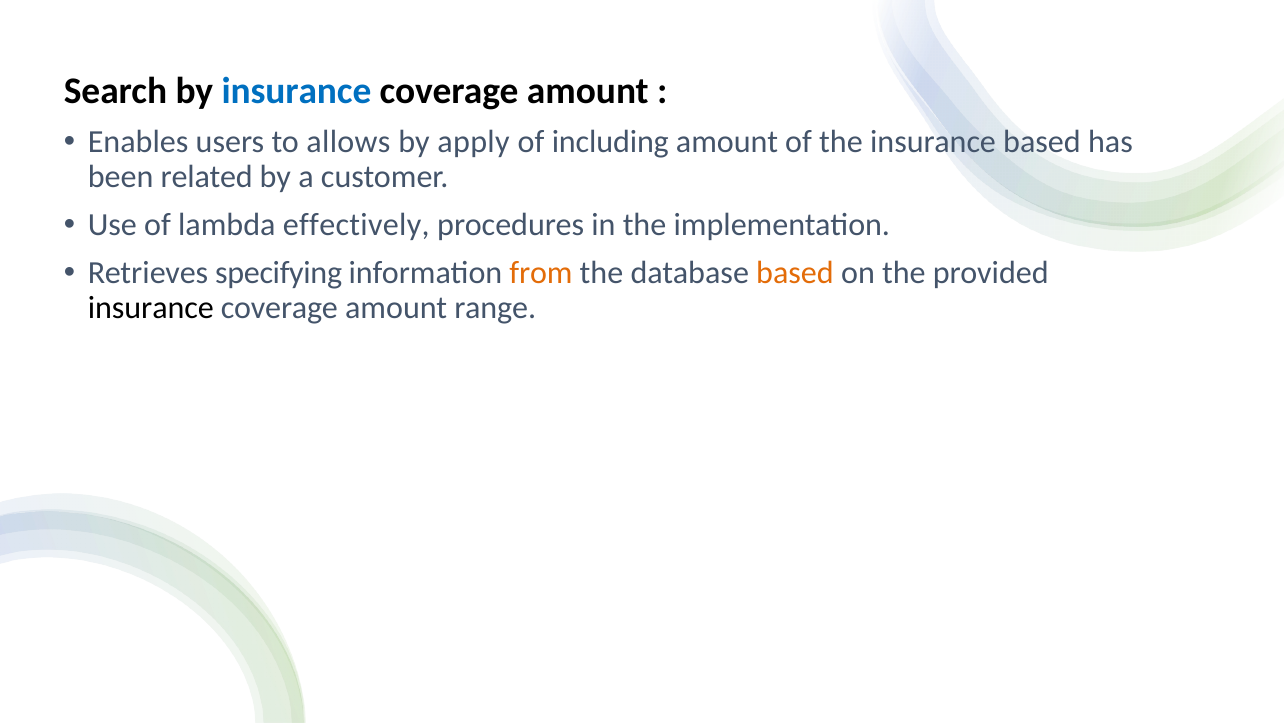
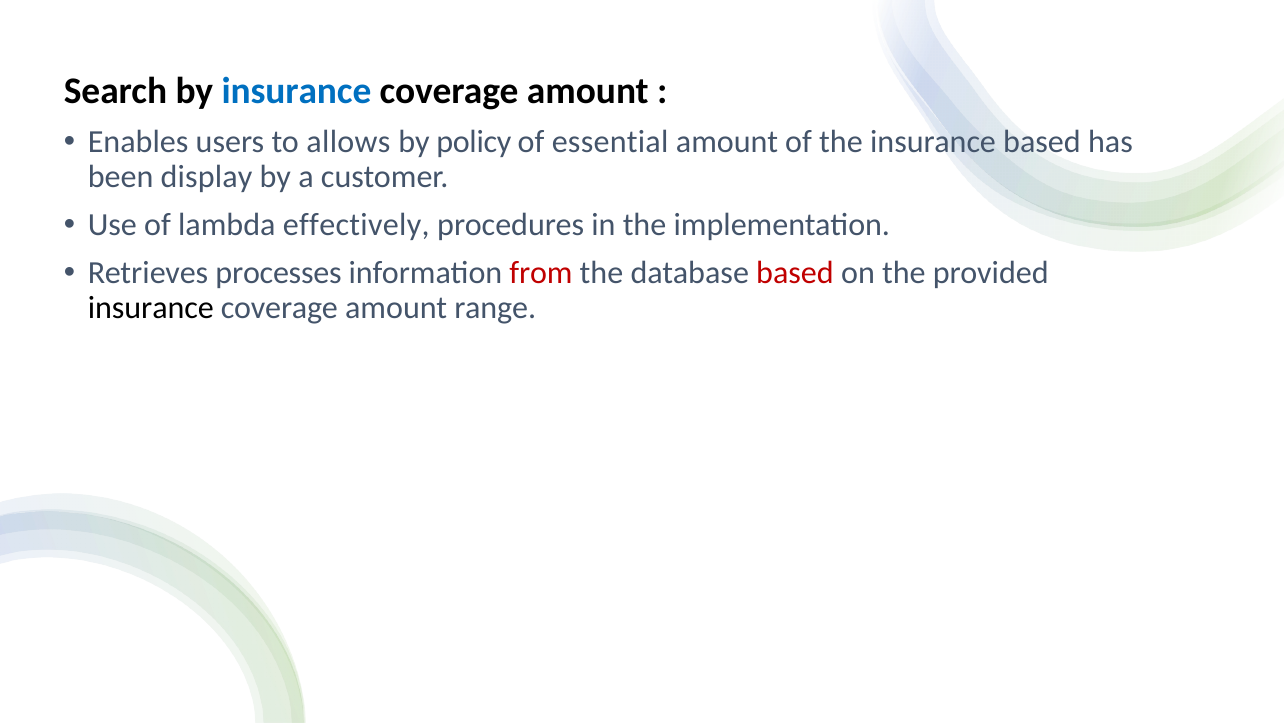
apply: apply -> policy
including: including -> essential
related: related -> display
specifying: specifying -> processes
from colour: orange -> red
based at (795, 273) colour: orange -> red
